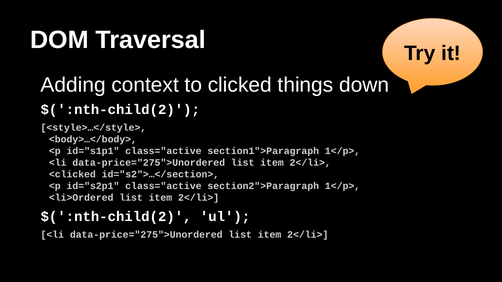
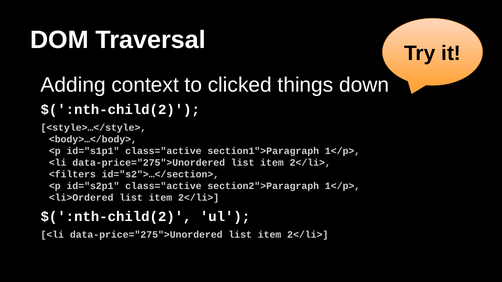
<clicked: <clicked -> <filters
